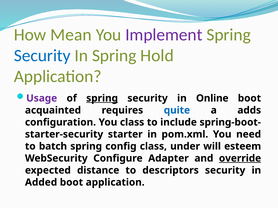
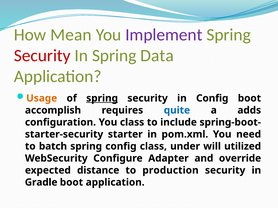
Security at (42, 56) colour: blue -> red
Hold: Hold -> Data
Usage colour: purple -> orange
in Online: Online -> Config
acquainted: acquainted -> accomplish
esteem: esteem -> utilized
override underline: present -> none
descriptors: descriptors -> production
Added: Added -> Gradle
